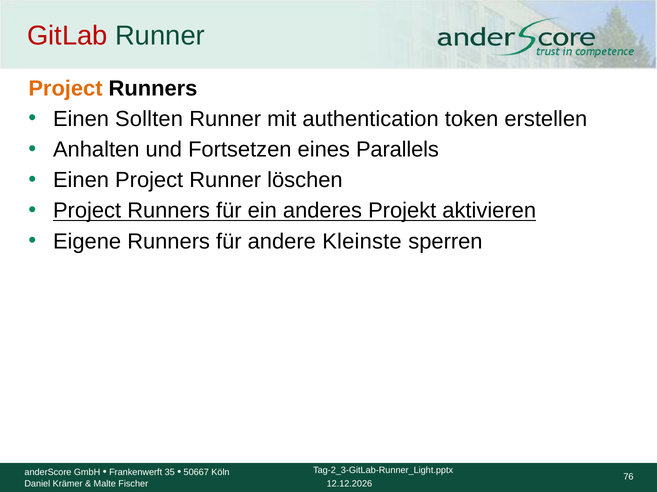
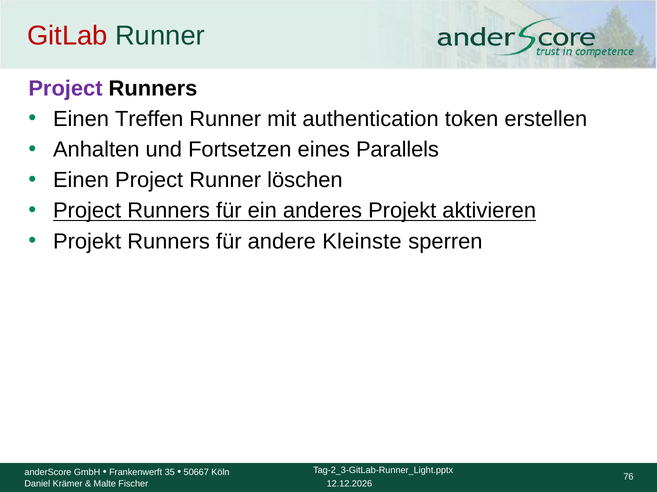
Project at (65, 88) colour: orange -> purple
Sollten: Sollten -> Treffen
Eigene at (87, 242): Eigene -> Projekt
